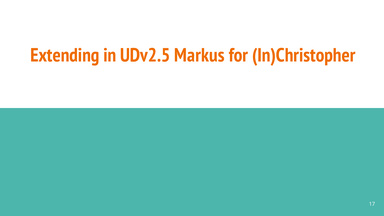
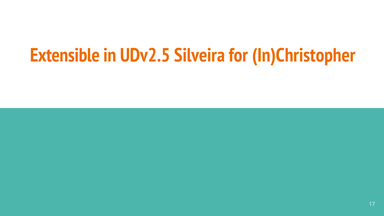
Extending: Extending -> Extensible
Markus: Markus -> Silveira
